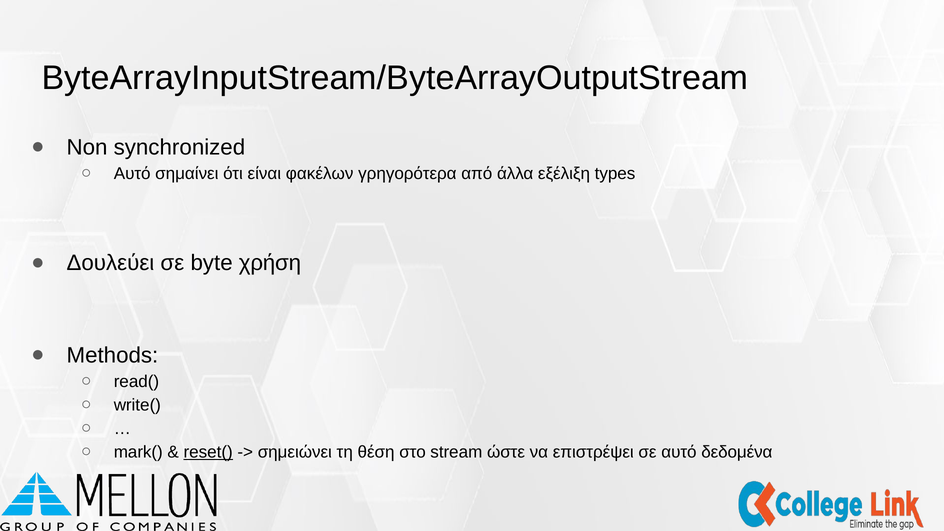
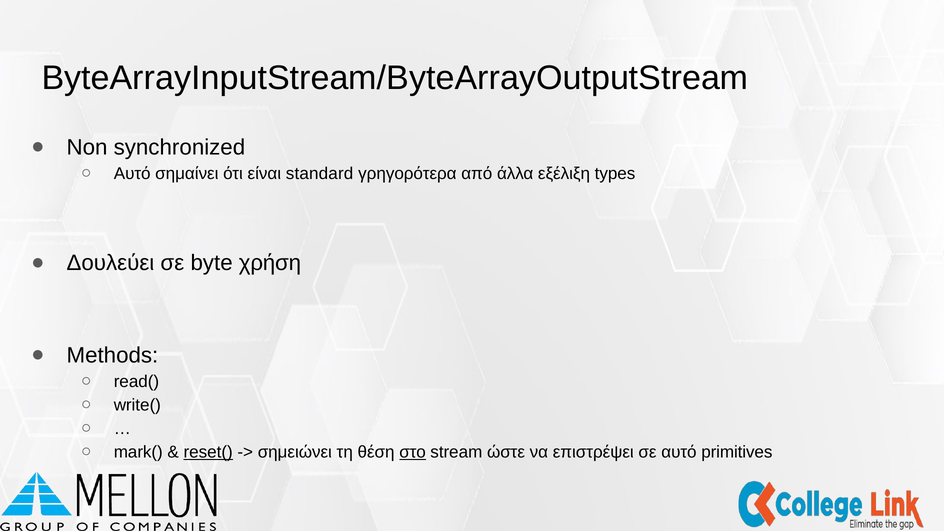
φακέλων: φακέλων -> standard
στο underline: none -> present
δεδομένα: δεδομένα -> primitives
